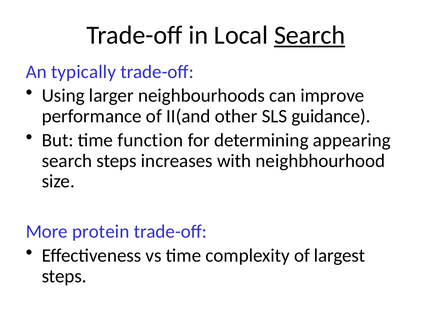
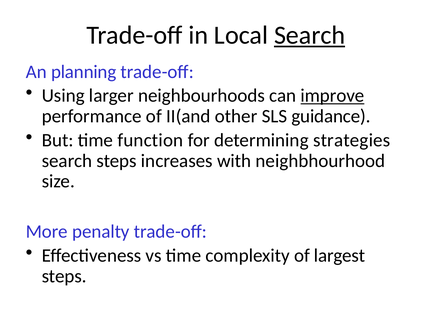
typically: typically -> planning
improve underline: none -> present
appearing: appearing -> strategies
protein: protein -> penalty
